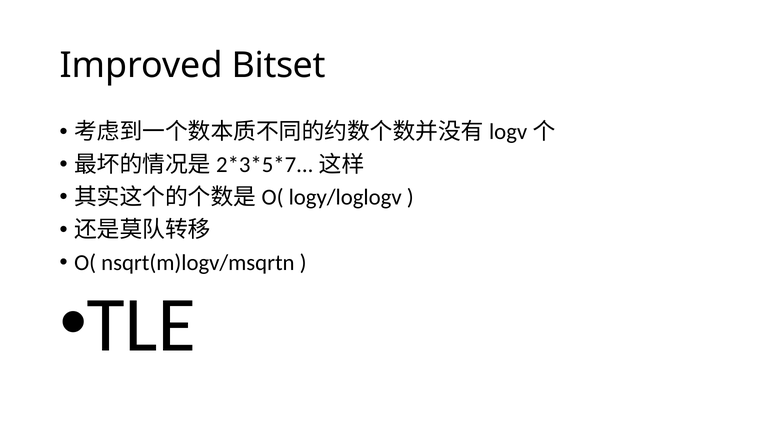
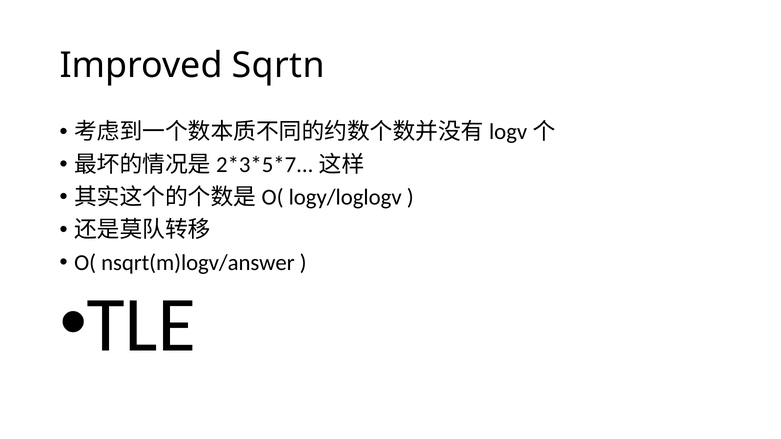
Bitset: Bitset -> Sqrtn
nsqrt(m)logv/msqrtn: nsqrt(m)logv/msqrtn -> nsqrt(m)logv/answer
